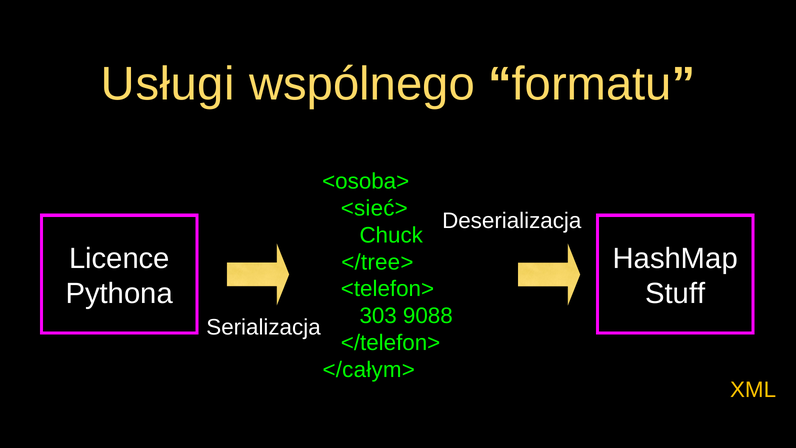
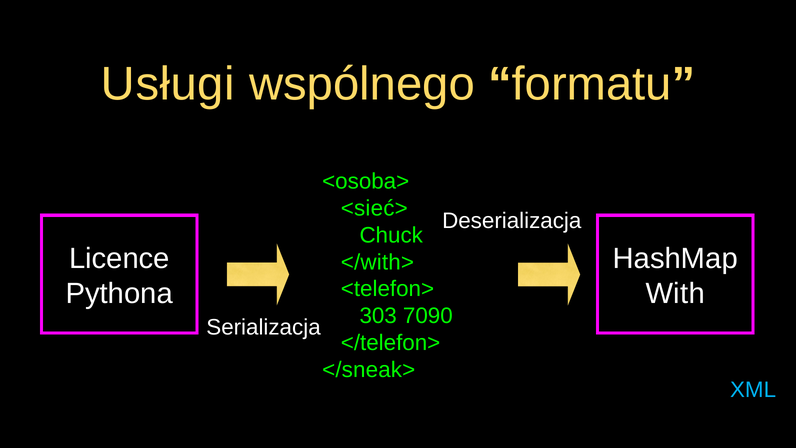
</tree>: </tree> -> </with>
Stuff: Stuff -> With
9088: 9088 -> 7090
</całym>: </całym> -> </sneak>
XML colour: yellow -> light blue
